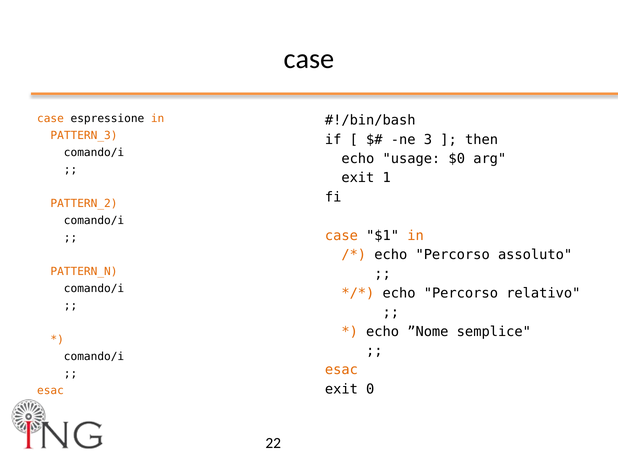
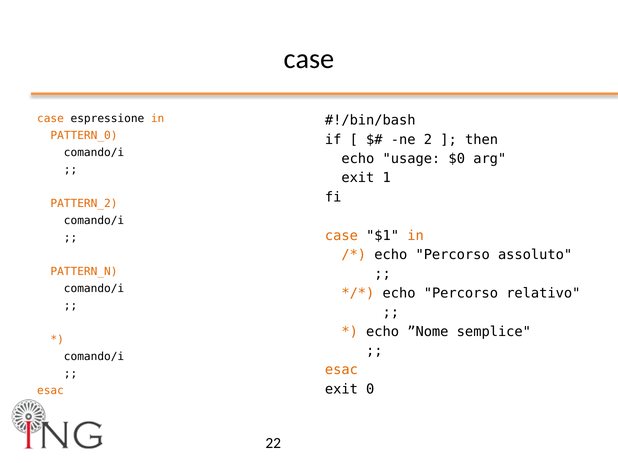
PATTERN_3: PATTERN_3 -> PATTERN_0
3: 3 -> 2
